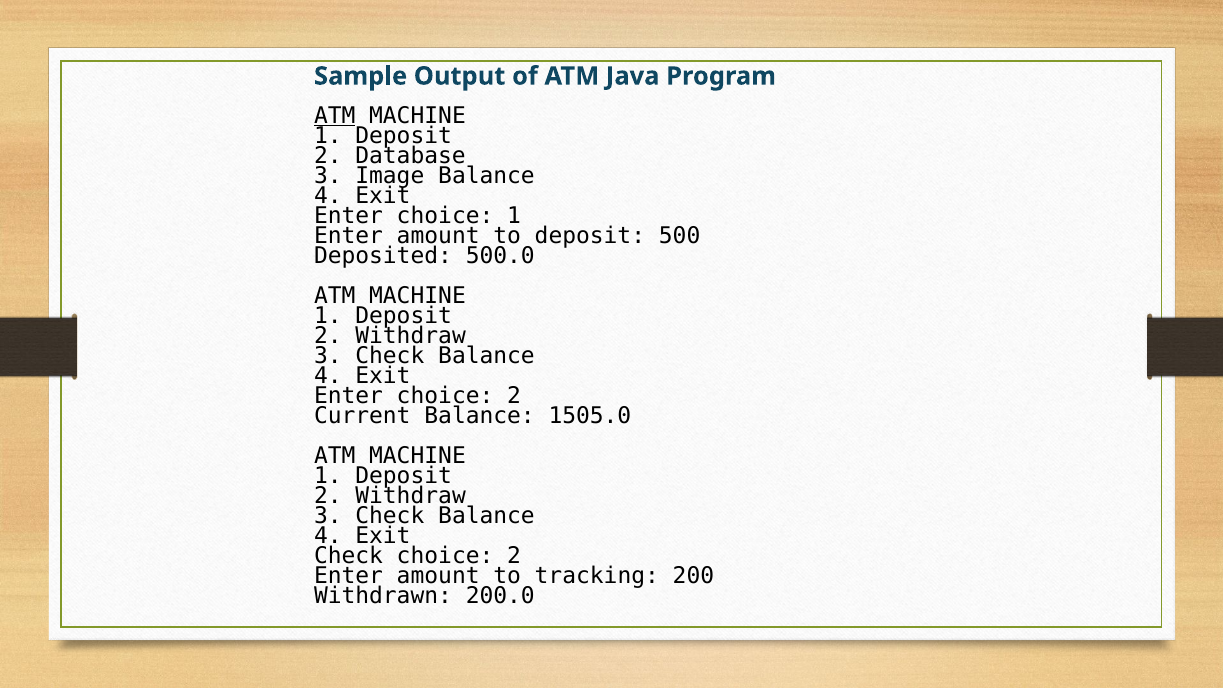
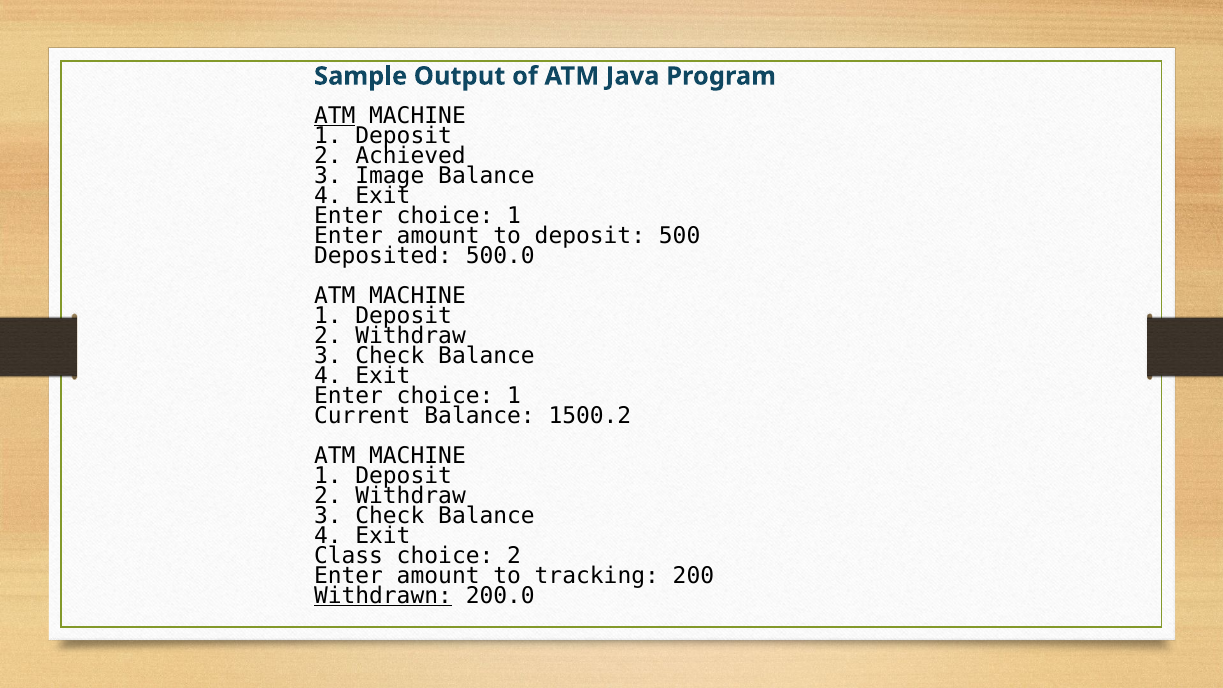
Database: Database -> Achieved
2 at (514, 396): 2 -> 1
1505.0: 1505.0 -> 1500.2
Check at (349, 556): Check -> Class
Withdrawn underline: none -> present
